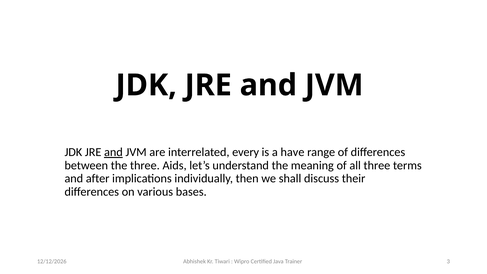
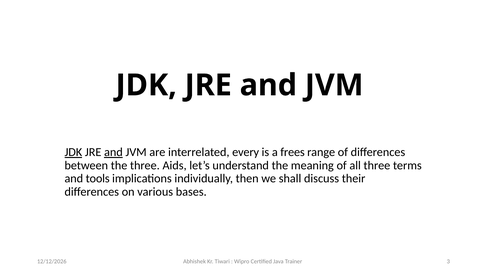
JDK at (73, 152) underline: none -> present
have: have -> frees
after: after -> tools
